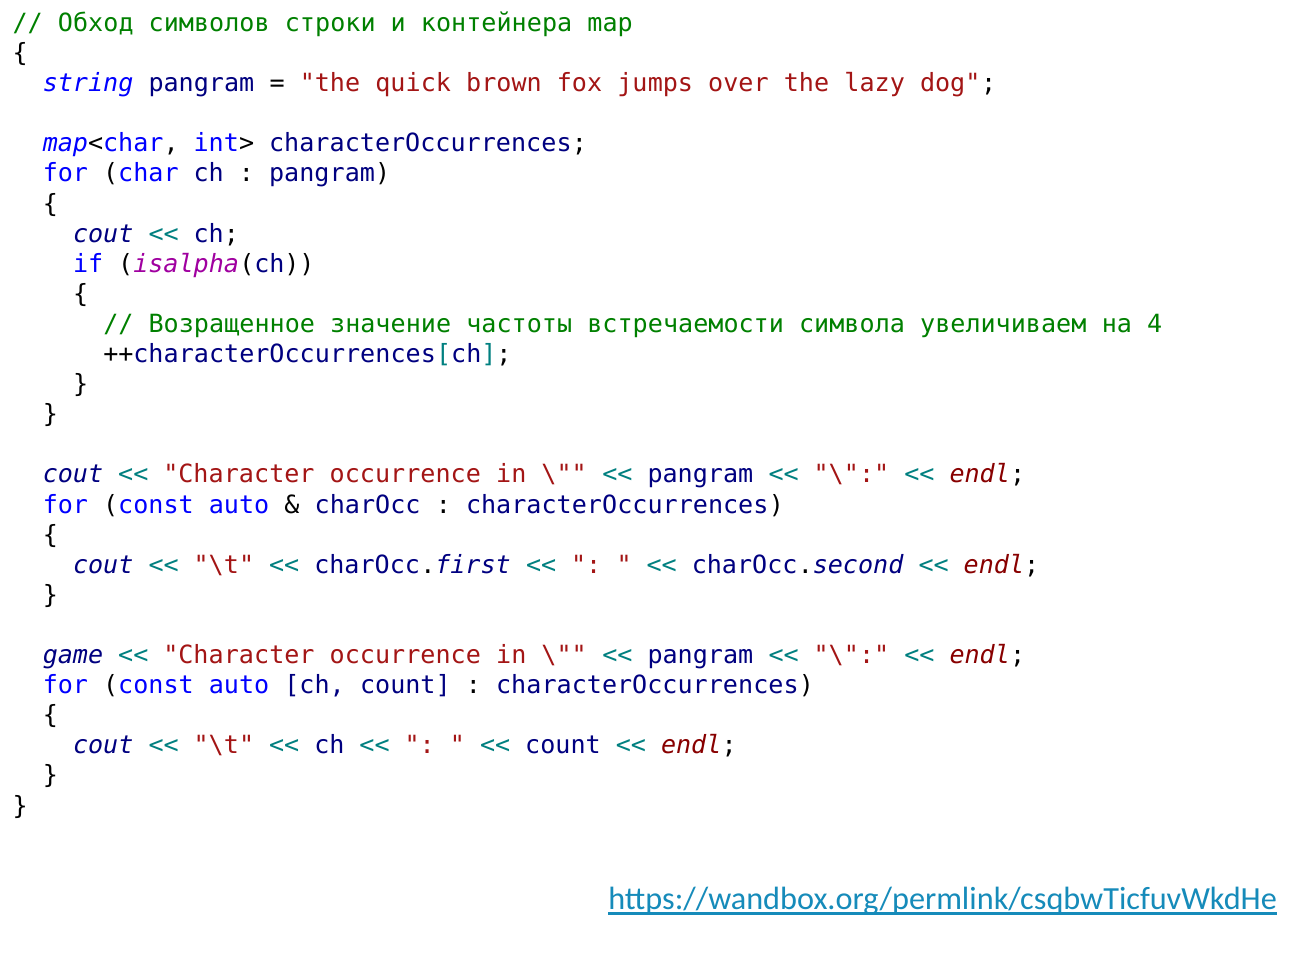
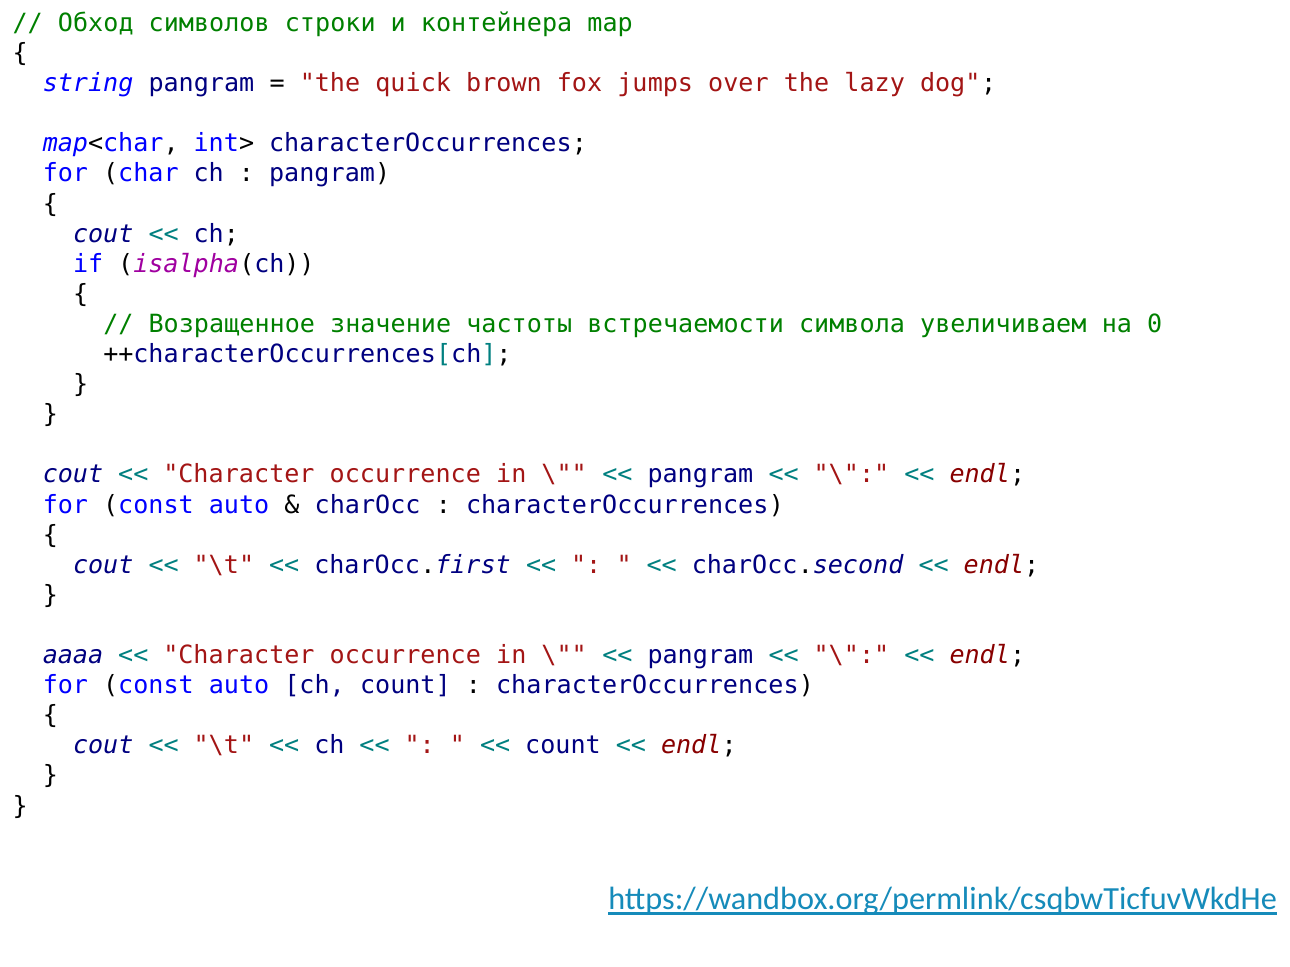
4: 4 -> 0
game: game -> aaaa
